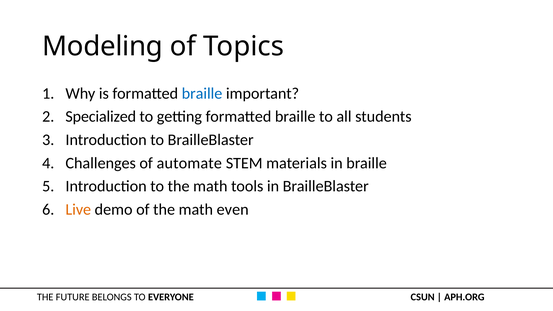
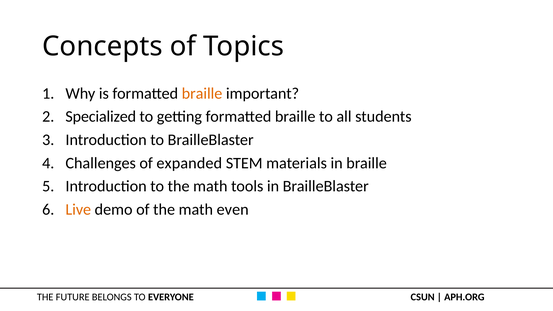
Modeling: Modeling -> Concepts
braille at (202, 93) colour: blue -> orange
automate: automate -> expanded
